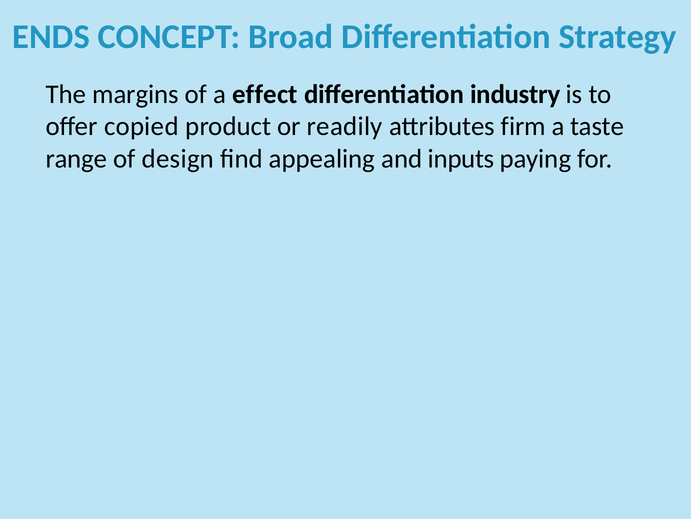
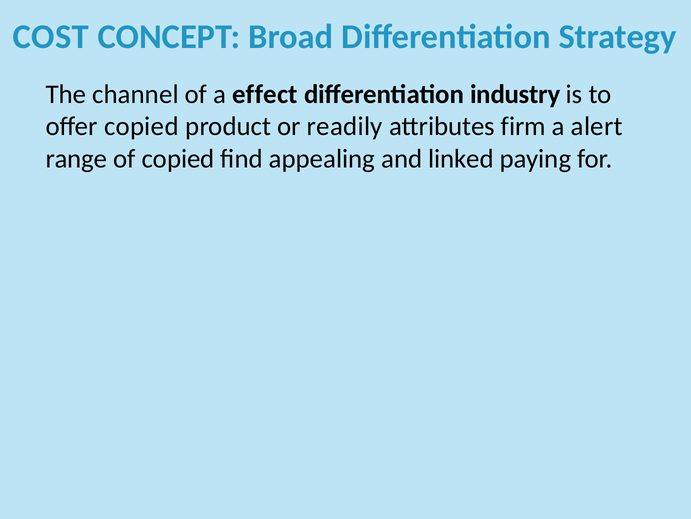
ENDS: ENDS -> COST
margins: margins -> channel
taste: taste -> alert
of design: design -> copied
inputs: inputs -> linked
